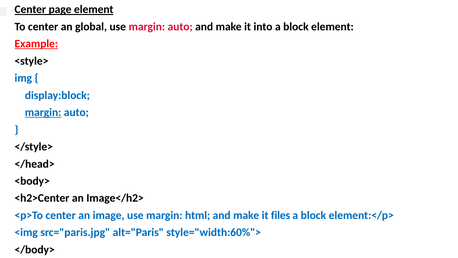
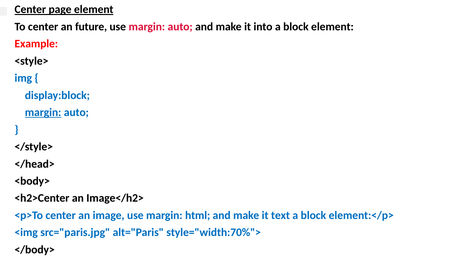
global: global -> future
Example underline: present -> none
files: files -> text
style="width:60%">: style="width:60%"> -> style="width:70%">
